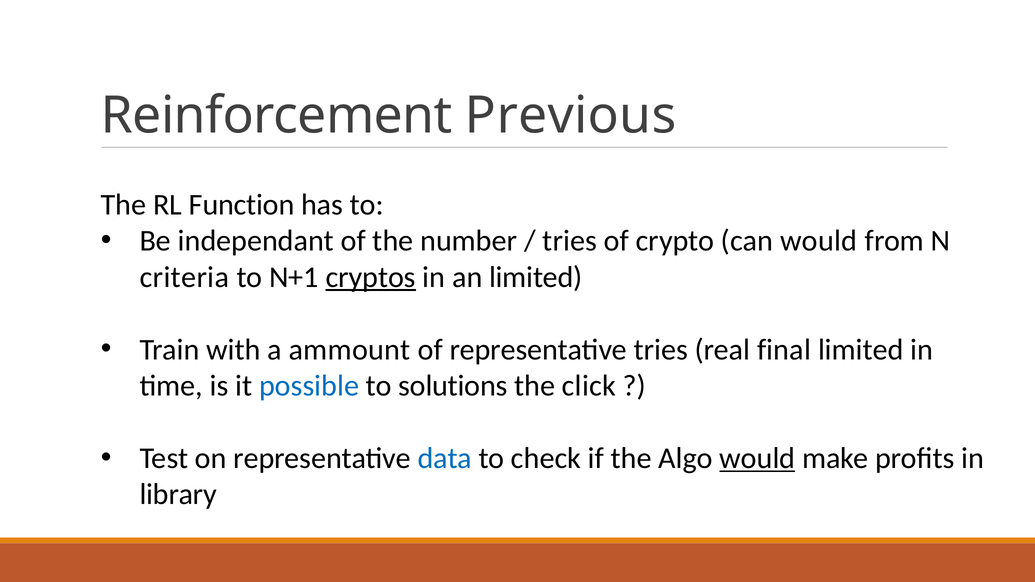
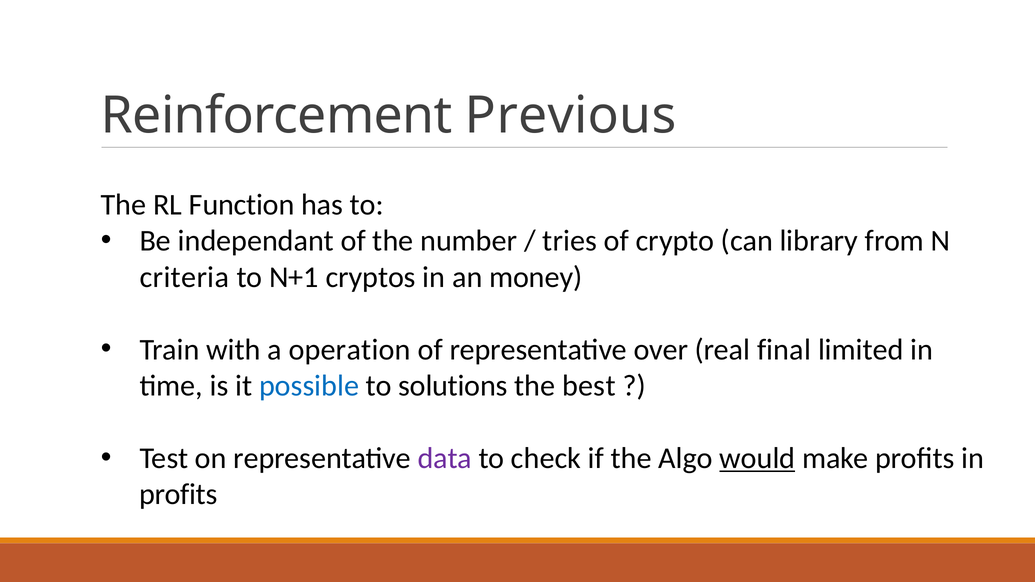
can would: would -> library
cryptos underline: present -> none
an limited: limited -> money
ammount: ammount -> operation
representative tries: tries -> over
click: click -> best
data colour: blue -> purple
library at (178, 495): library -> profits
